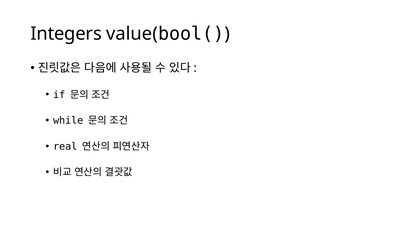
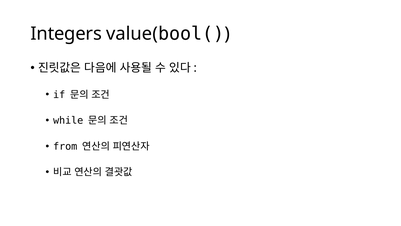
real: real -> from
